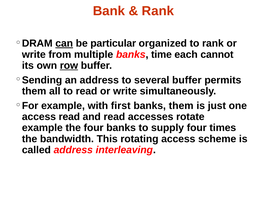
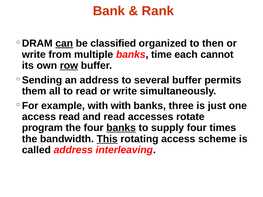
particular: particular -> classified
to rank: rank -> then
with first: first -> with
banks them: them -> three
example at (42, 128): example -> program
banks at (121, 128) underline: none -> present
This underline: none -> present
